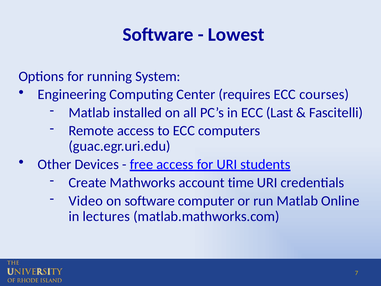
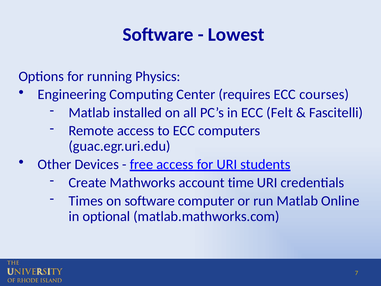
System: System -> Physics
Last: Last -> Felt
Video: Video -> Times
lectures: lectures -> optional
